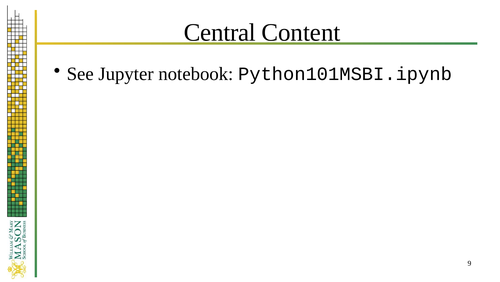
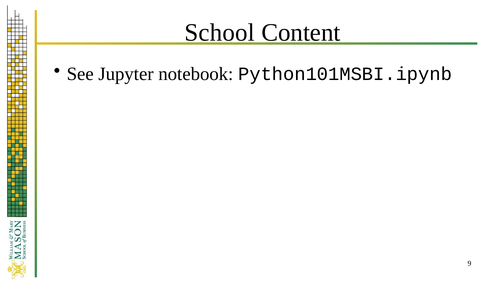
Central: Central -> School
